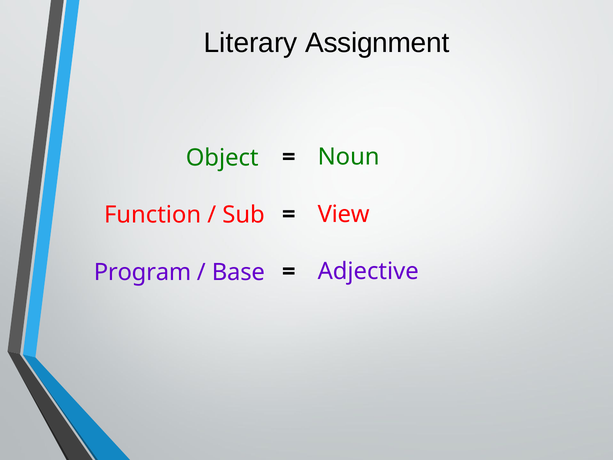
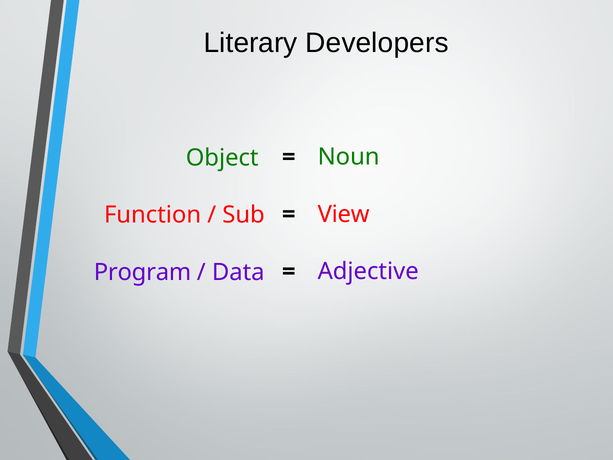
Assignment: Assignment -> Developers
Base: Base -> Data
